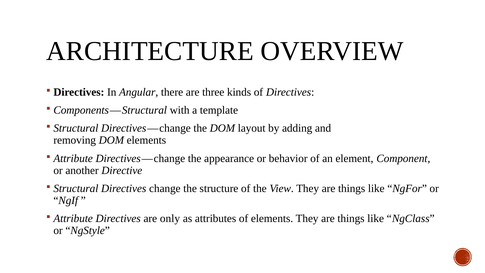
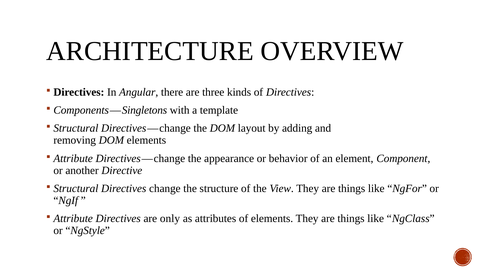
Structural at (144, 110): Structural -> Singletons
